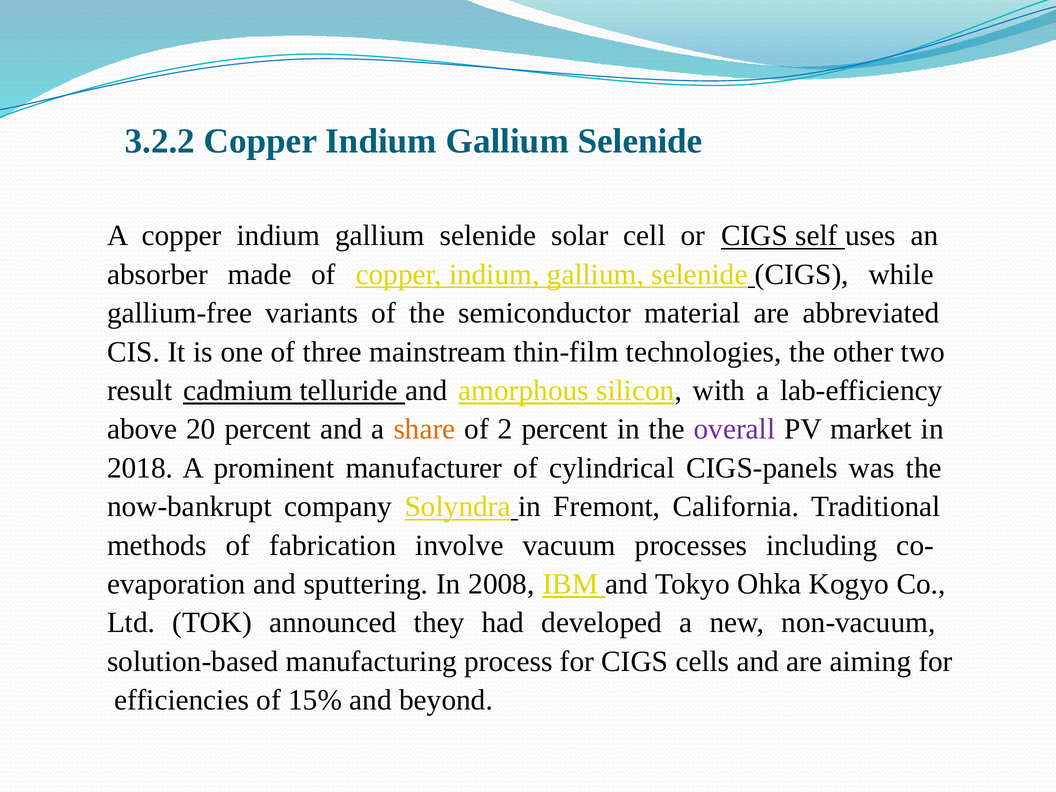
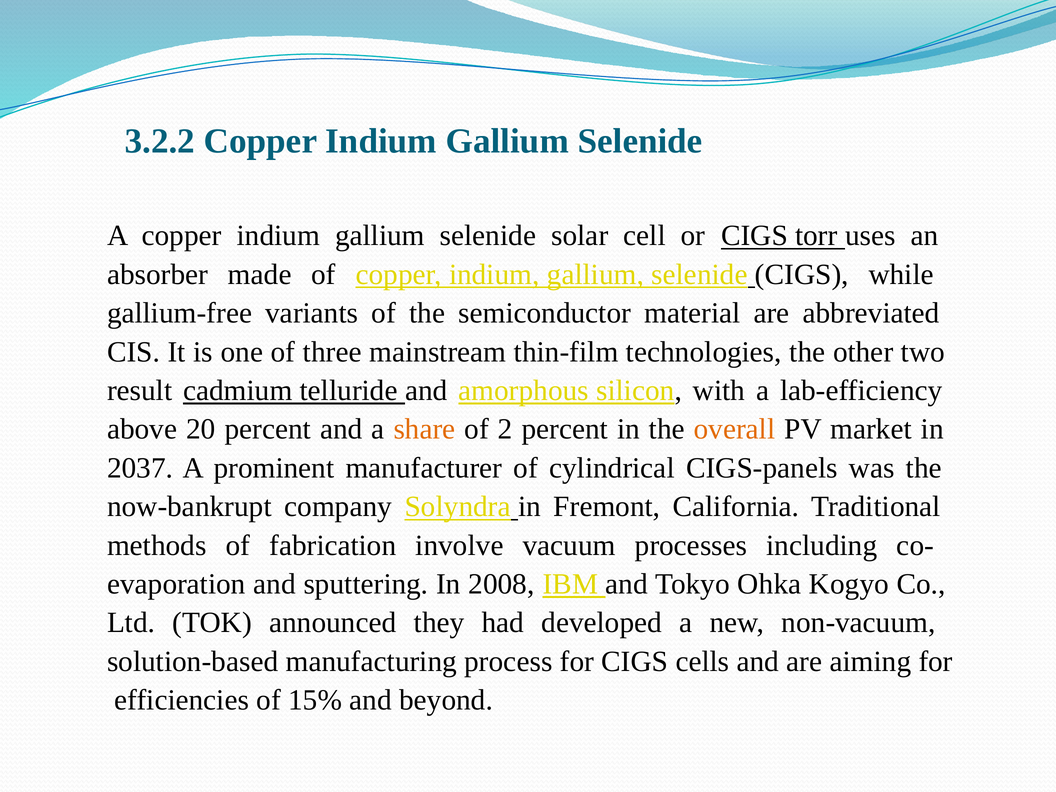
self: self -> torr
overall colour: purple -> orange
2018: 2018 -> 2037
